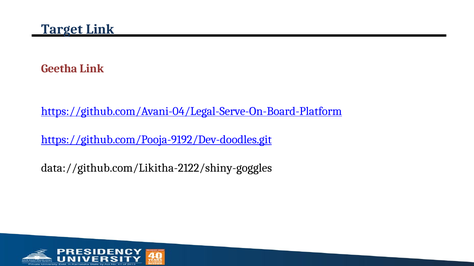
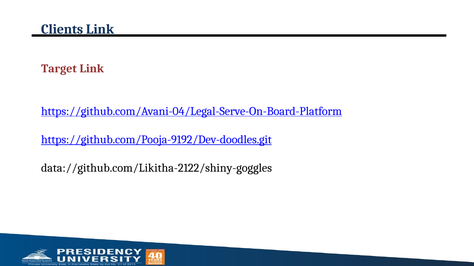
Target: Target -> Clients
Geetha: Geetha -> Target
